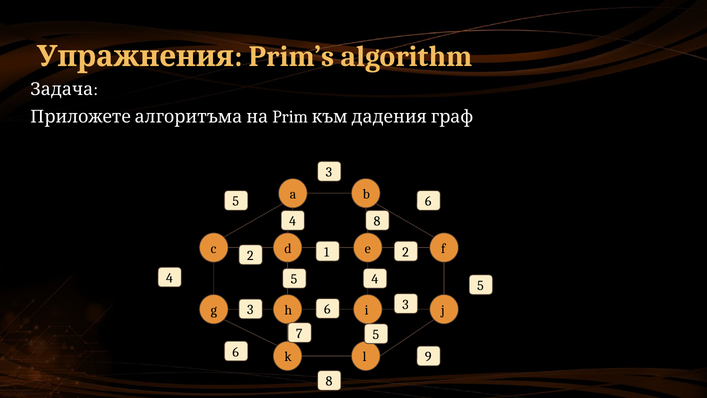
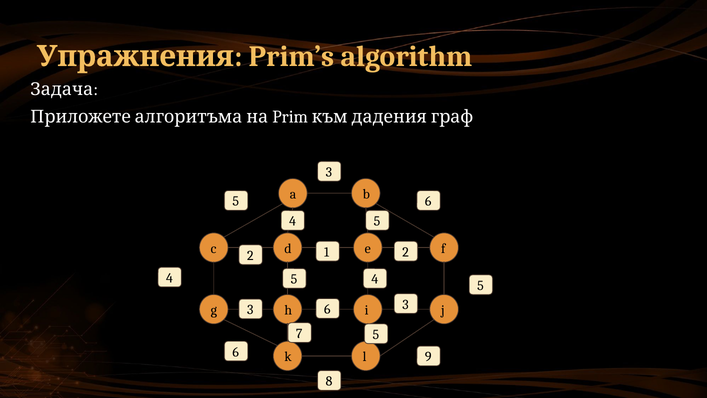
4 8: 8 -> 5
